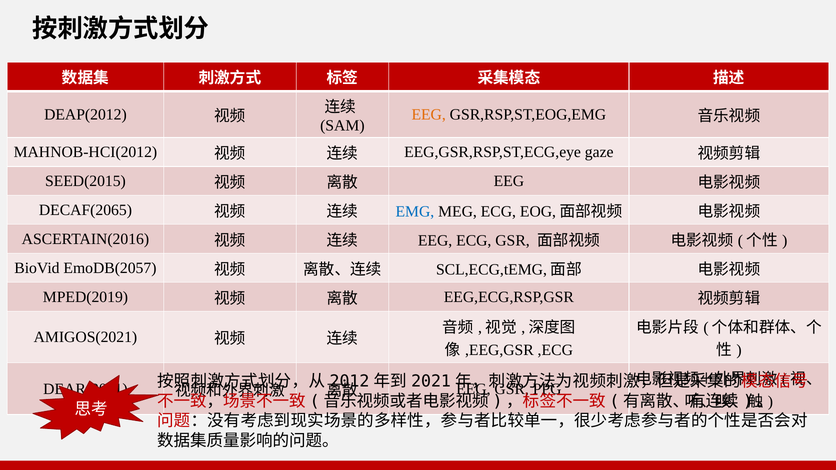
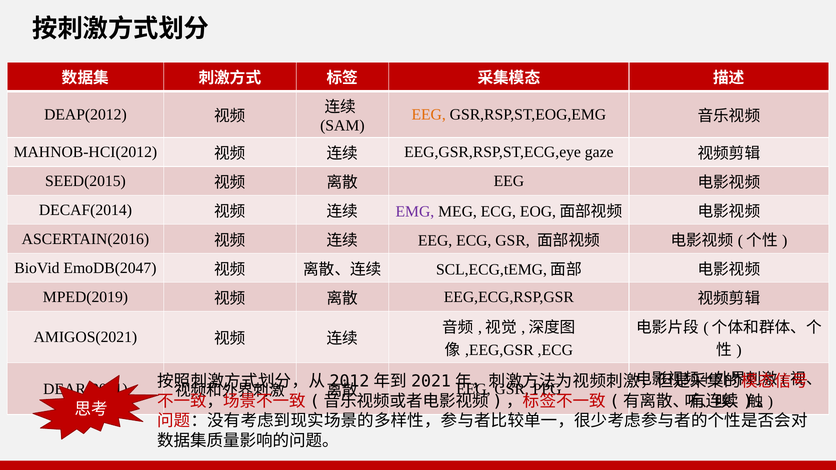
DECAF(2065: DECAF(2065 -> DECAF(2014
EMG colour: blue -> purple
EmoDB(2057: EmoDB(2057 -> EmoDB(2047
